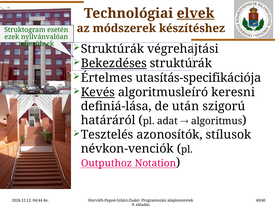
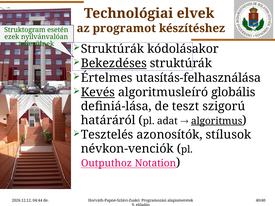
elvek underline: present -> none
módszerek: módszerek -> programot
végrehajtási: végrehajtási -> kódolásakor
utasítás-specifikációja: utasítás-specifikációja -> utasítás-felhasználása
keresni: keresni -> globális
után: után -> teszt
algoritmus underline: none -> present
